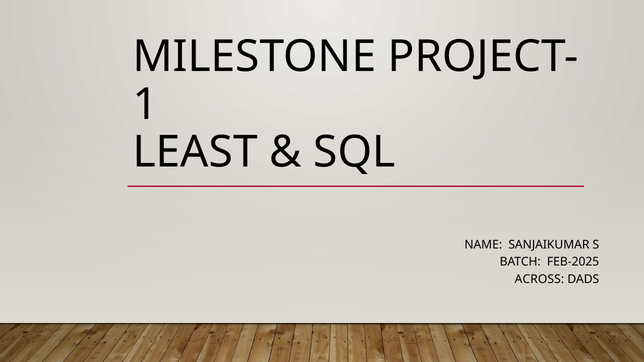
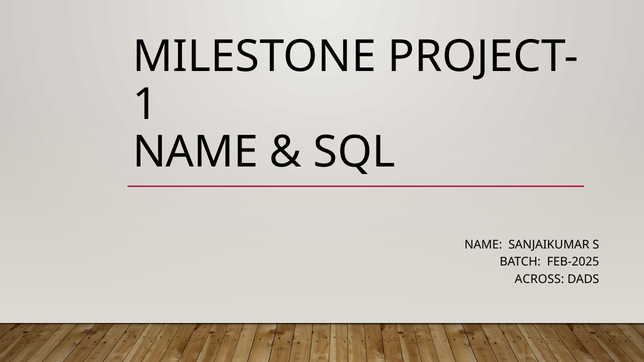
LEAST at (195, 152): LEAST -> NAME
